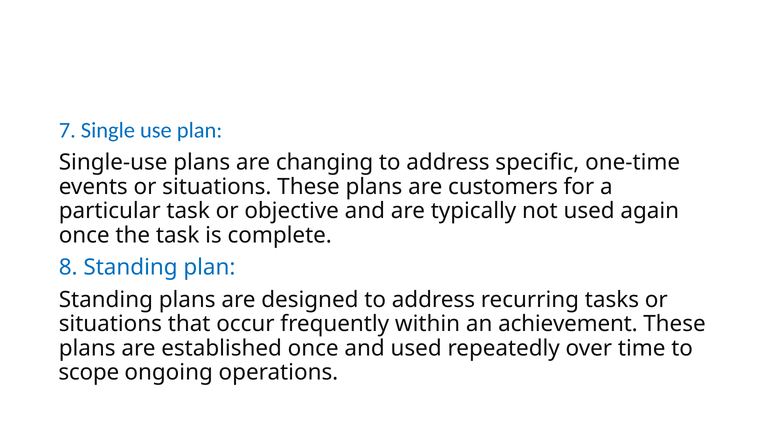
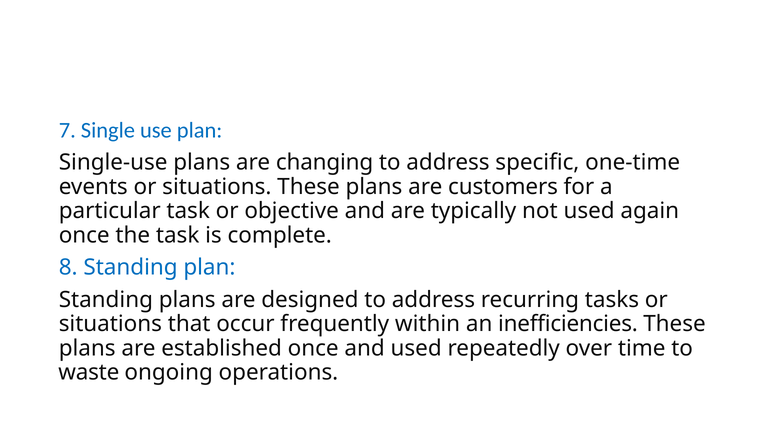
achievement: achievement -> inefficiencies
scope: scope -> waste
